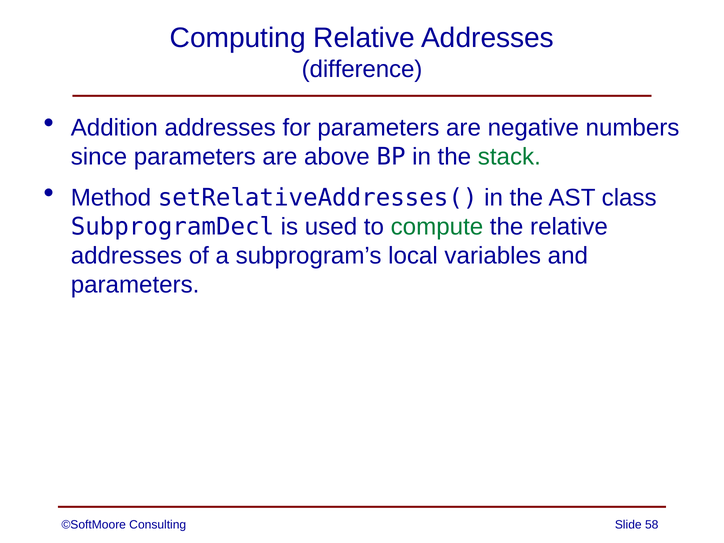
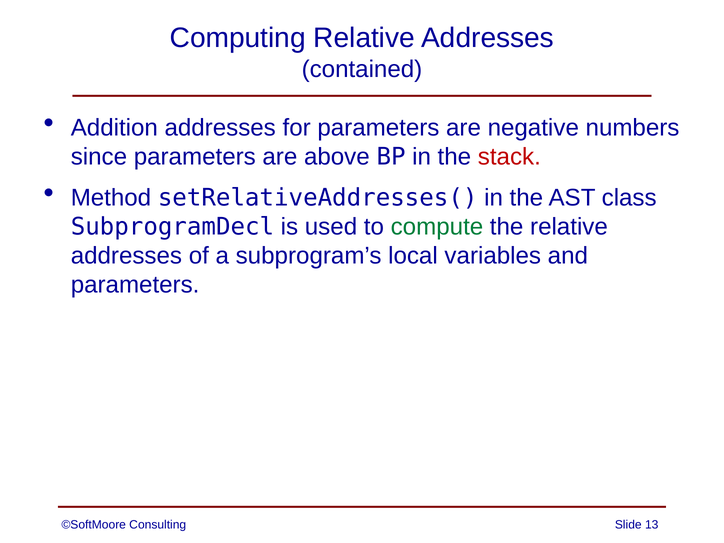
difference: difference -> contained
stack colour: green -> red
58: 58 -> 13
